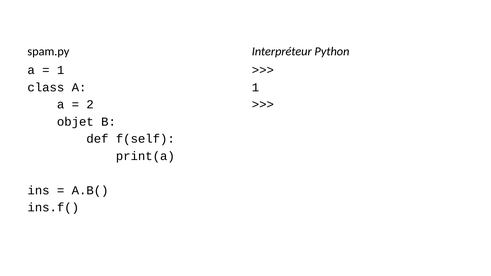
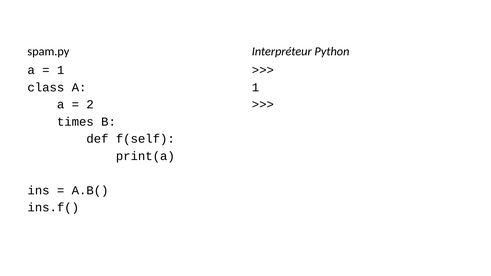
objet: objet -> times
